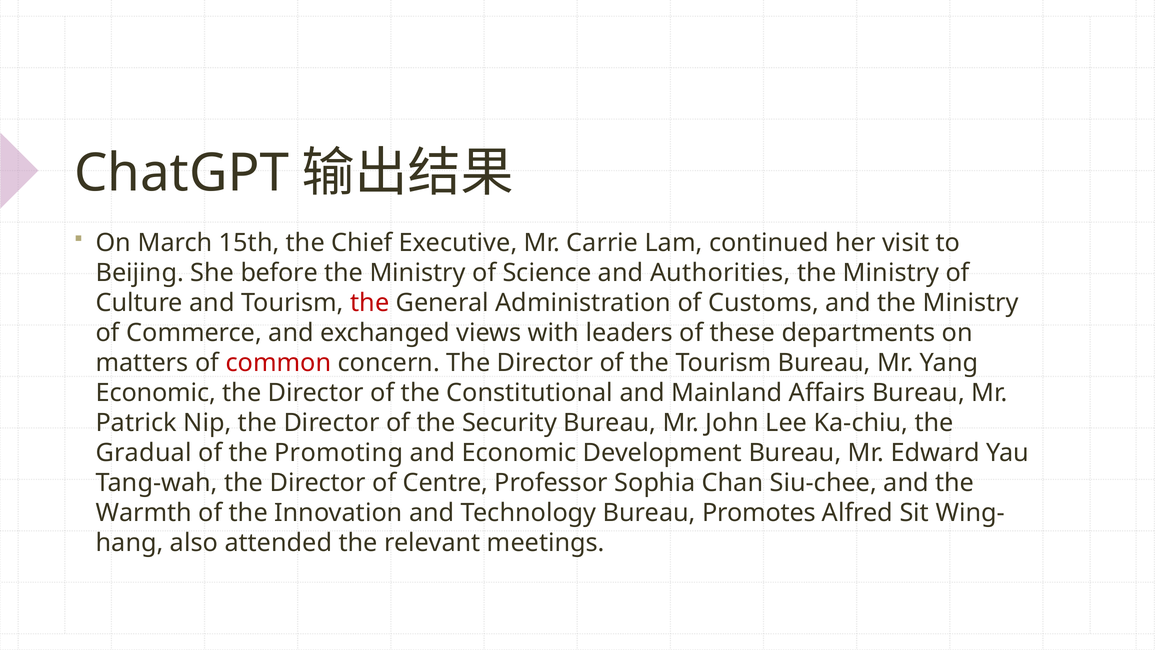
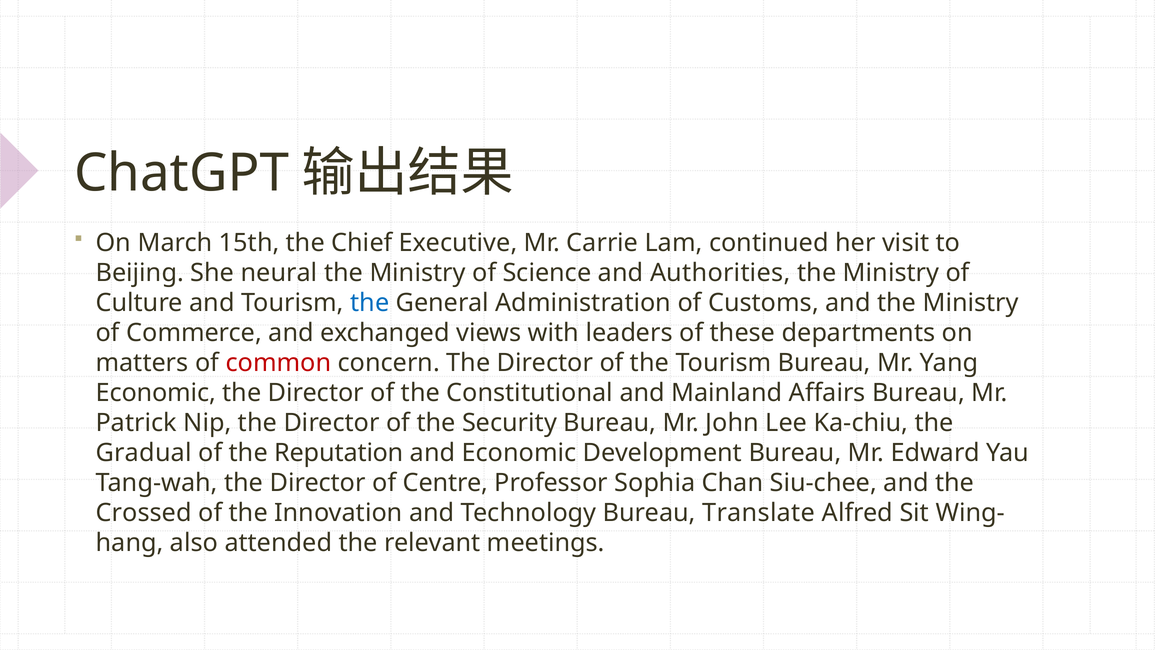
before: before -> neural
the at (370, 303) colour: red -> blue
Promoting: Promoting -> Reputation
Warmth: Warmth -> Crossed
Promotes: Promotes -> Translate
